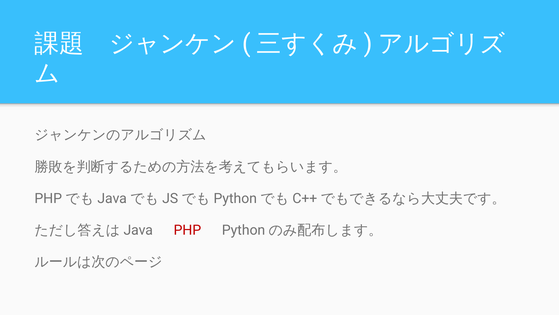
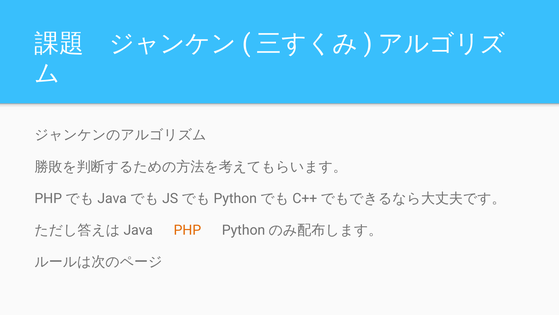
PHP colour: red -> orange
